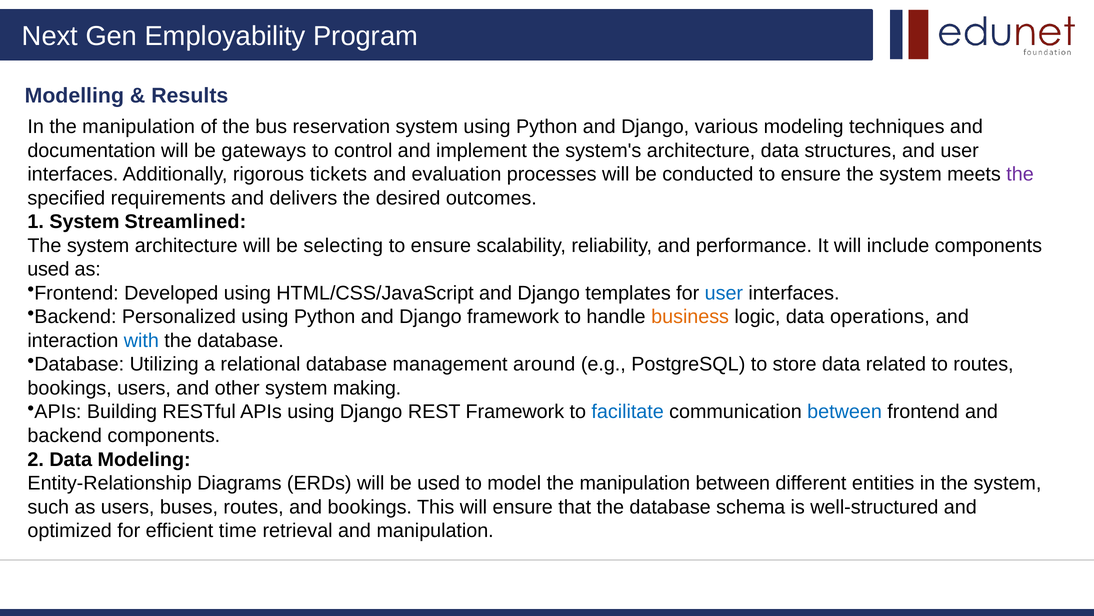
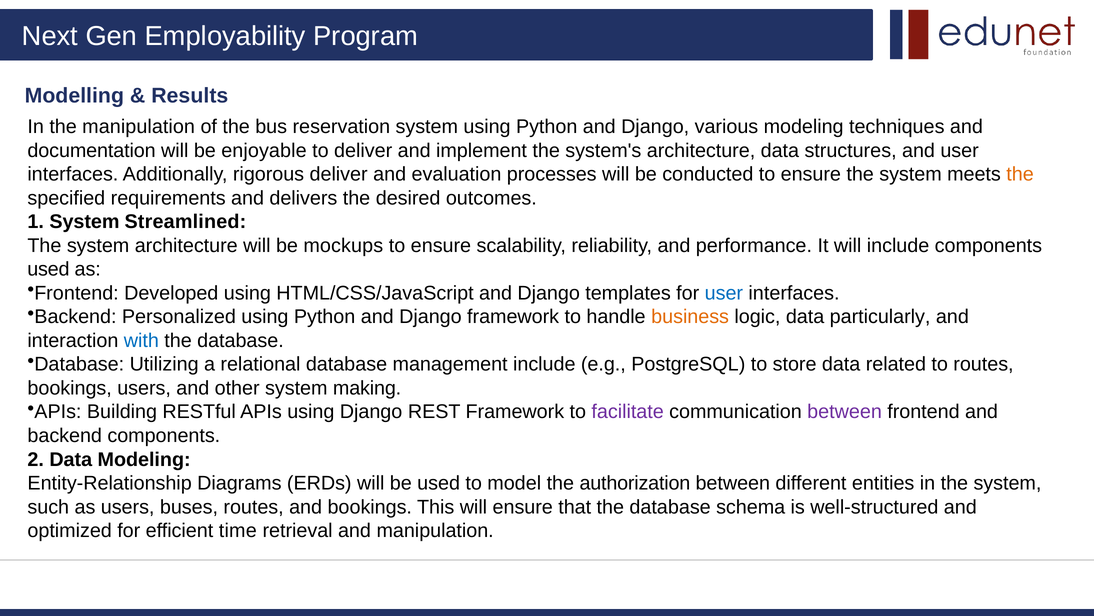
gateways: gateways -> enjoyable
to control: control -> deliver
rigorous tickets: tickets -> deliver
the at (1020, 174) colour: purple -> orange
selecting: selecting -> mockups
operations: operations -> particularly
management around: around -> include
facilitate colour: blue -> purple
between at (845, 412) colour: blue -> purple
model the manipulation: manipulation -> authorization
